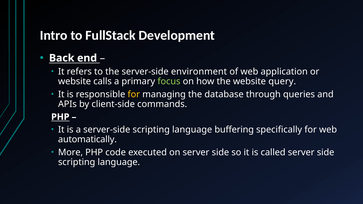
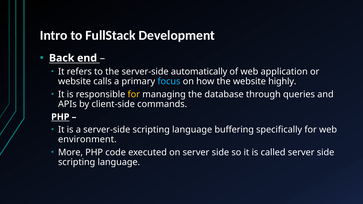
environment: environment -> automatically
focus colour: light green -> light blue
query: query -> highly
automatically: automatically -> environment
